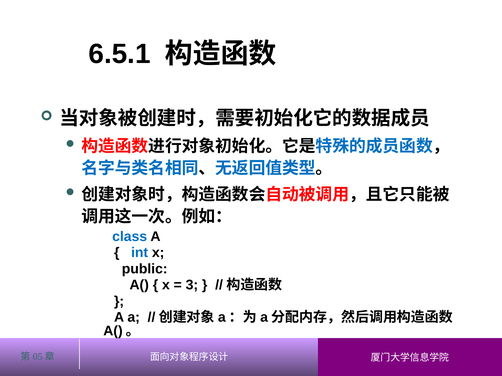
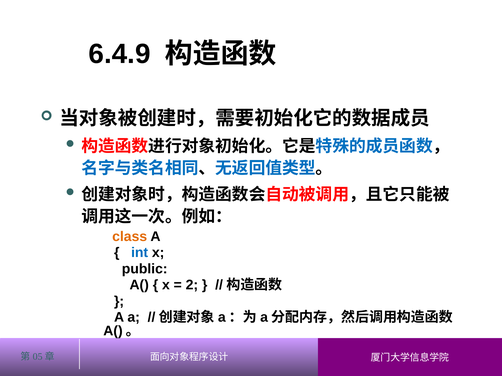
6.5.1: 6.5.1 -> 6.4.9
class colour: blue -> orange
3: 3 -> 2
